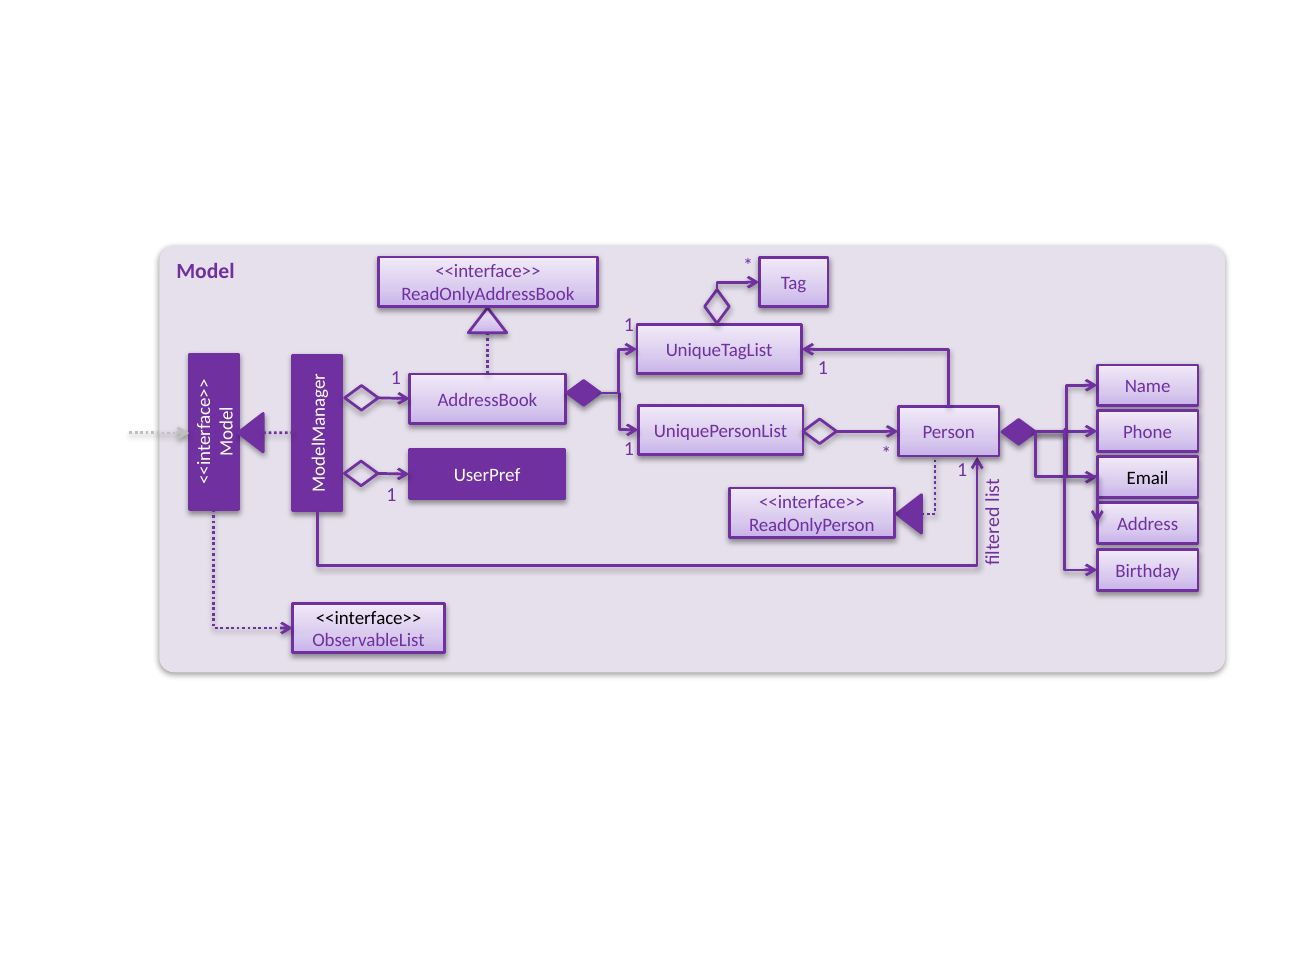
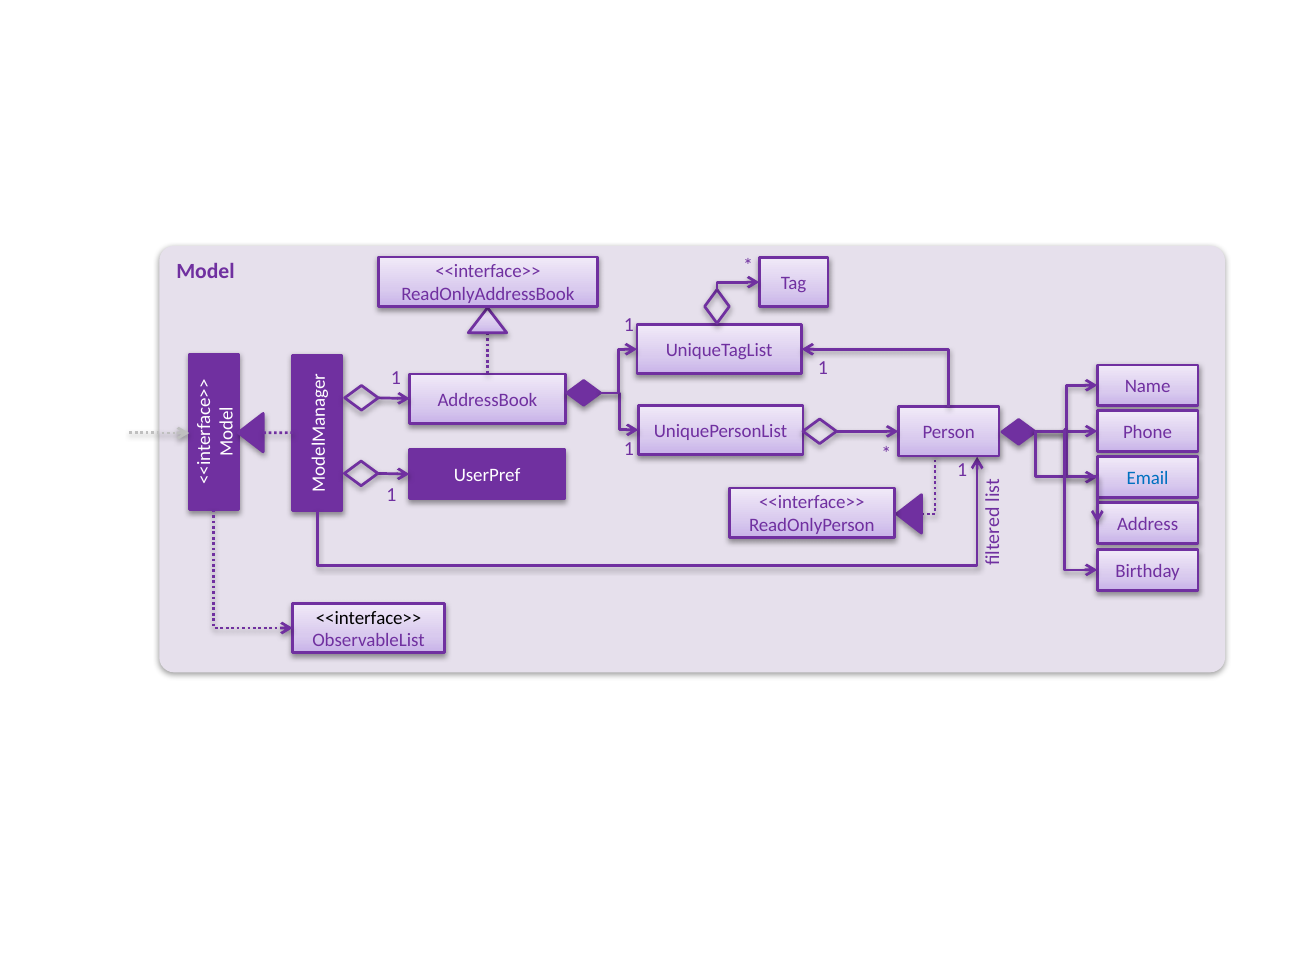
Email colour: black -> blue
